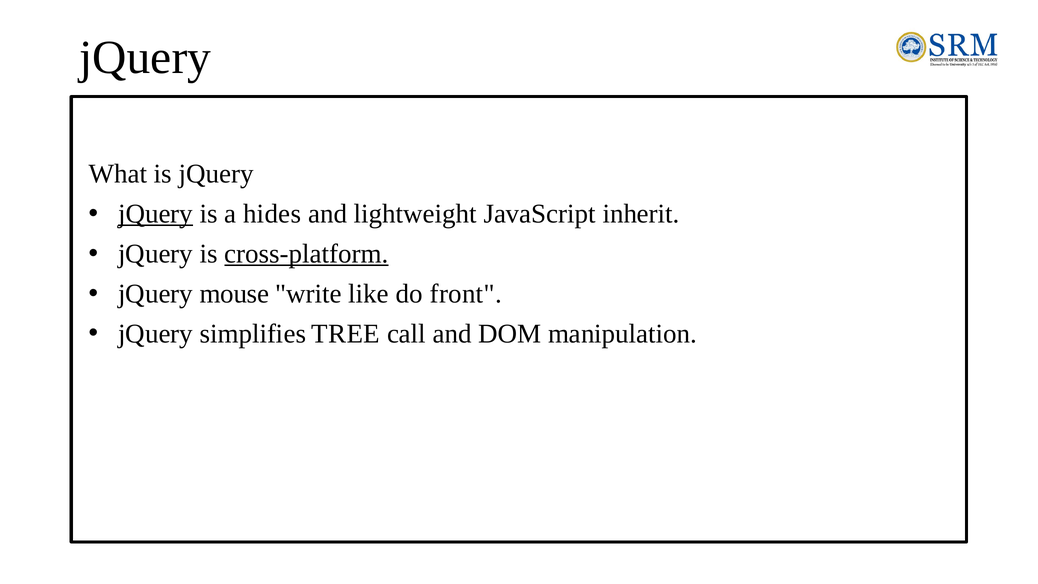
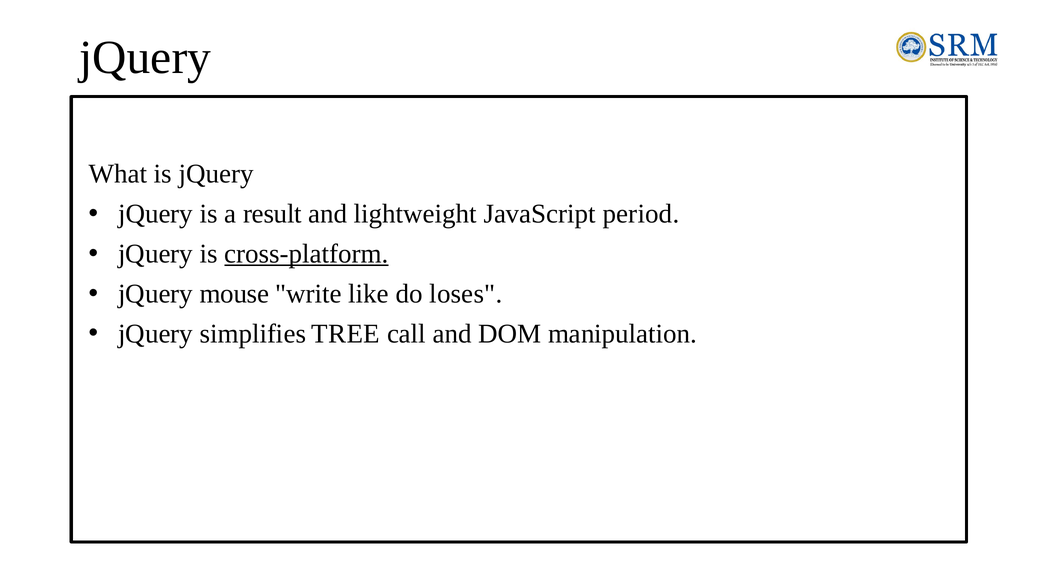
jQuery at (156, 214) underline: present -> none
hides: hides -> result
inherit: inherit -> period
front: front -> loses
